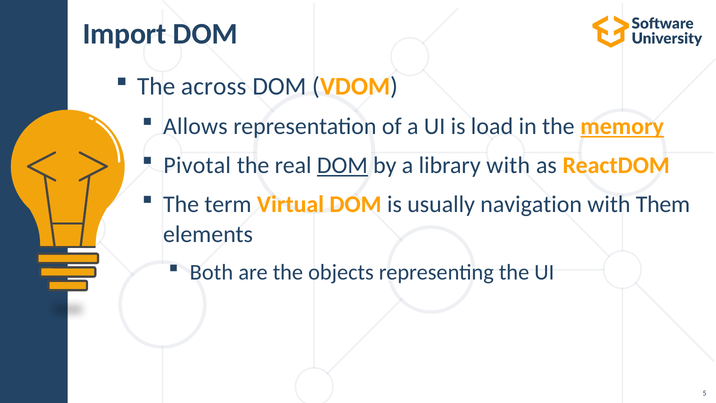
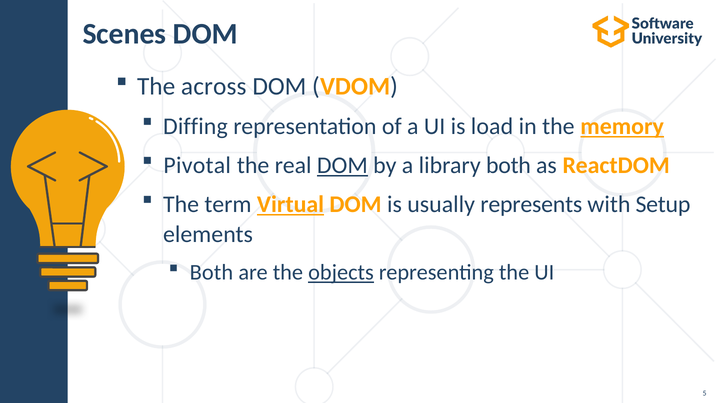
Import: Import -> Scenes
Allows: Allows -> Diffing
library with: with -> both
Virtual underline: none -> present
navigation: navigation -> represents
Them: Them -> Setup
objects underline: none -> present
